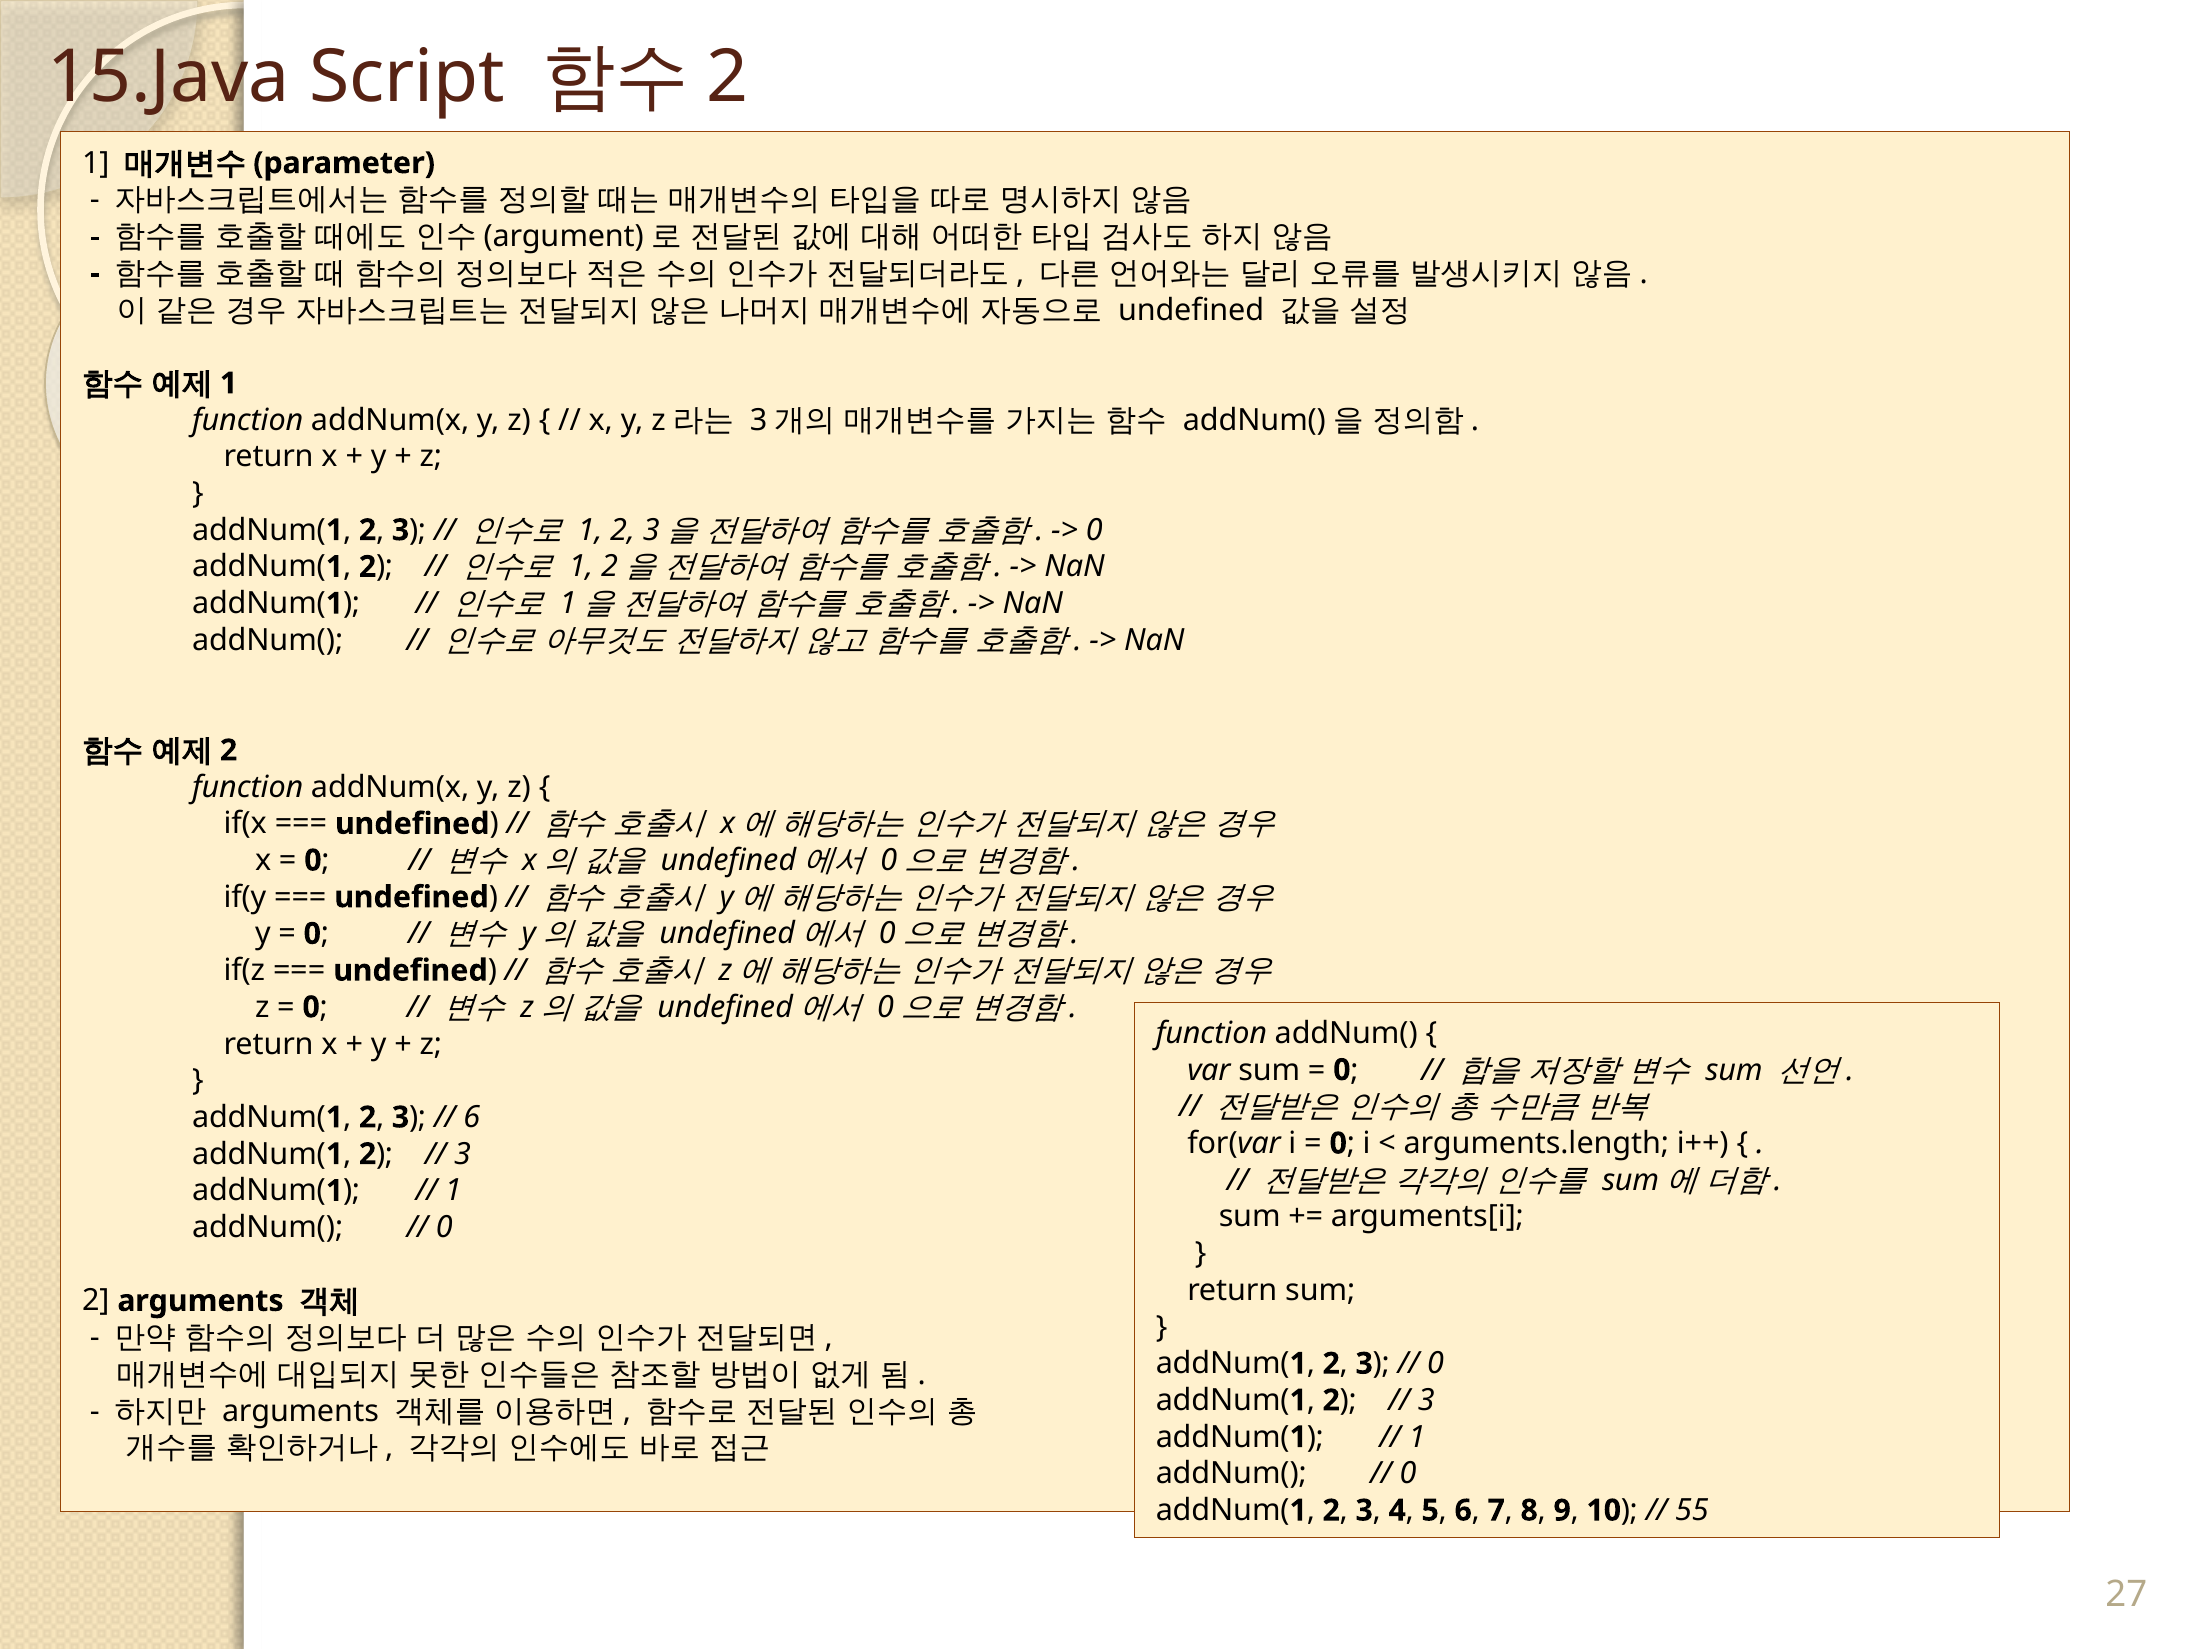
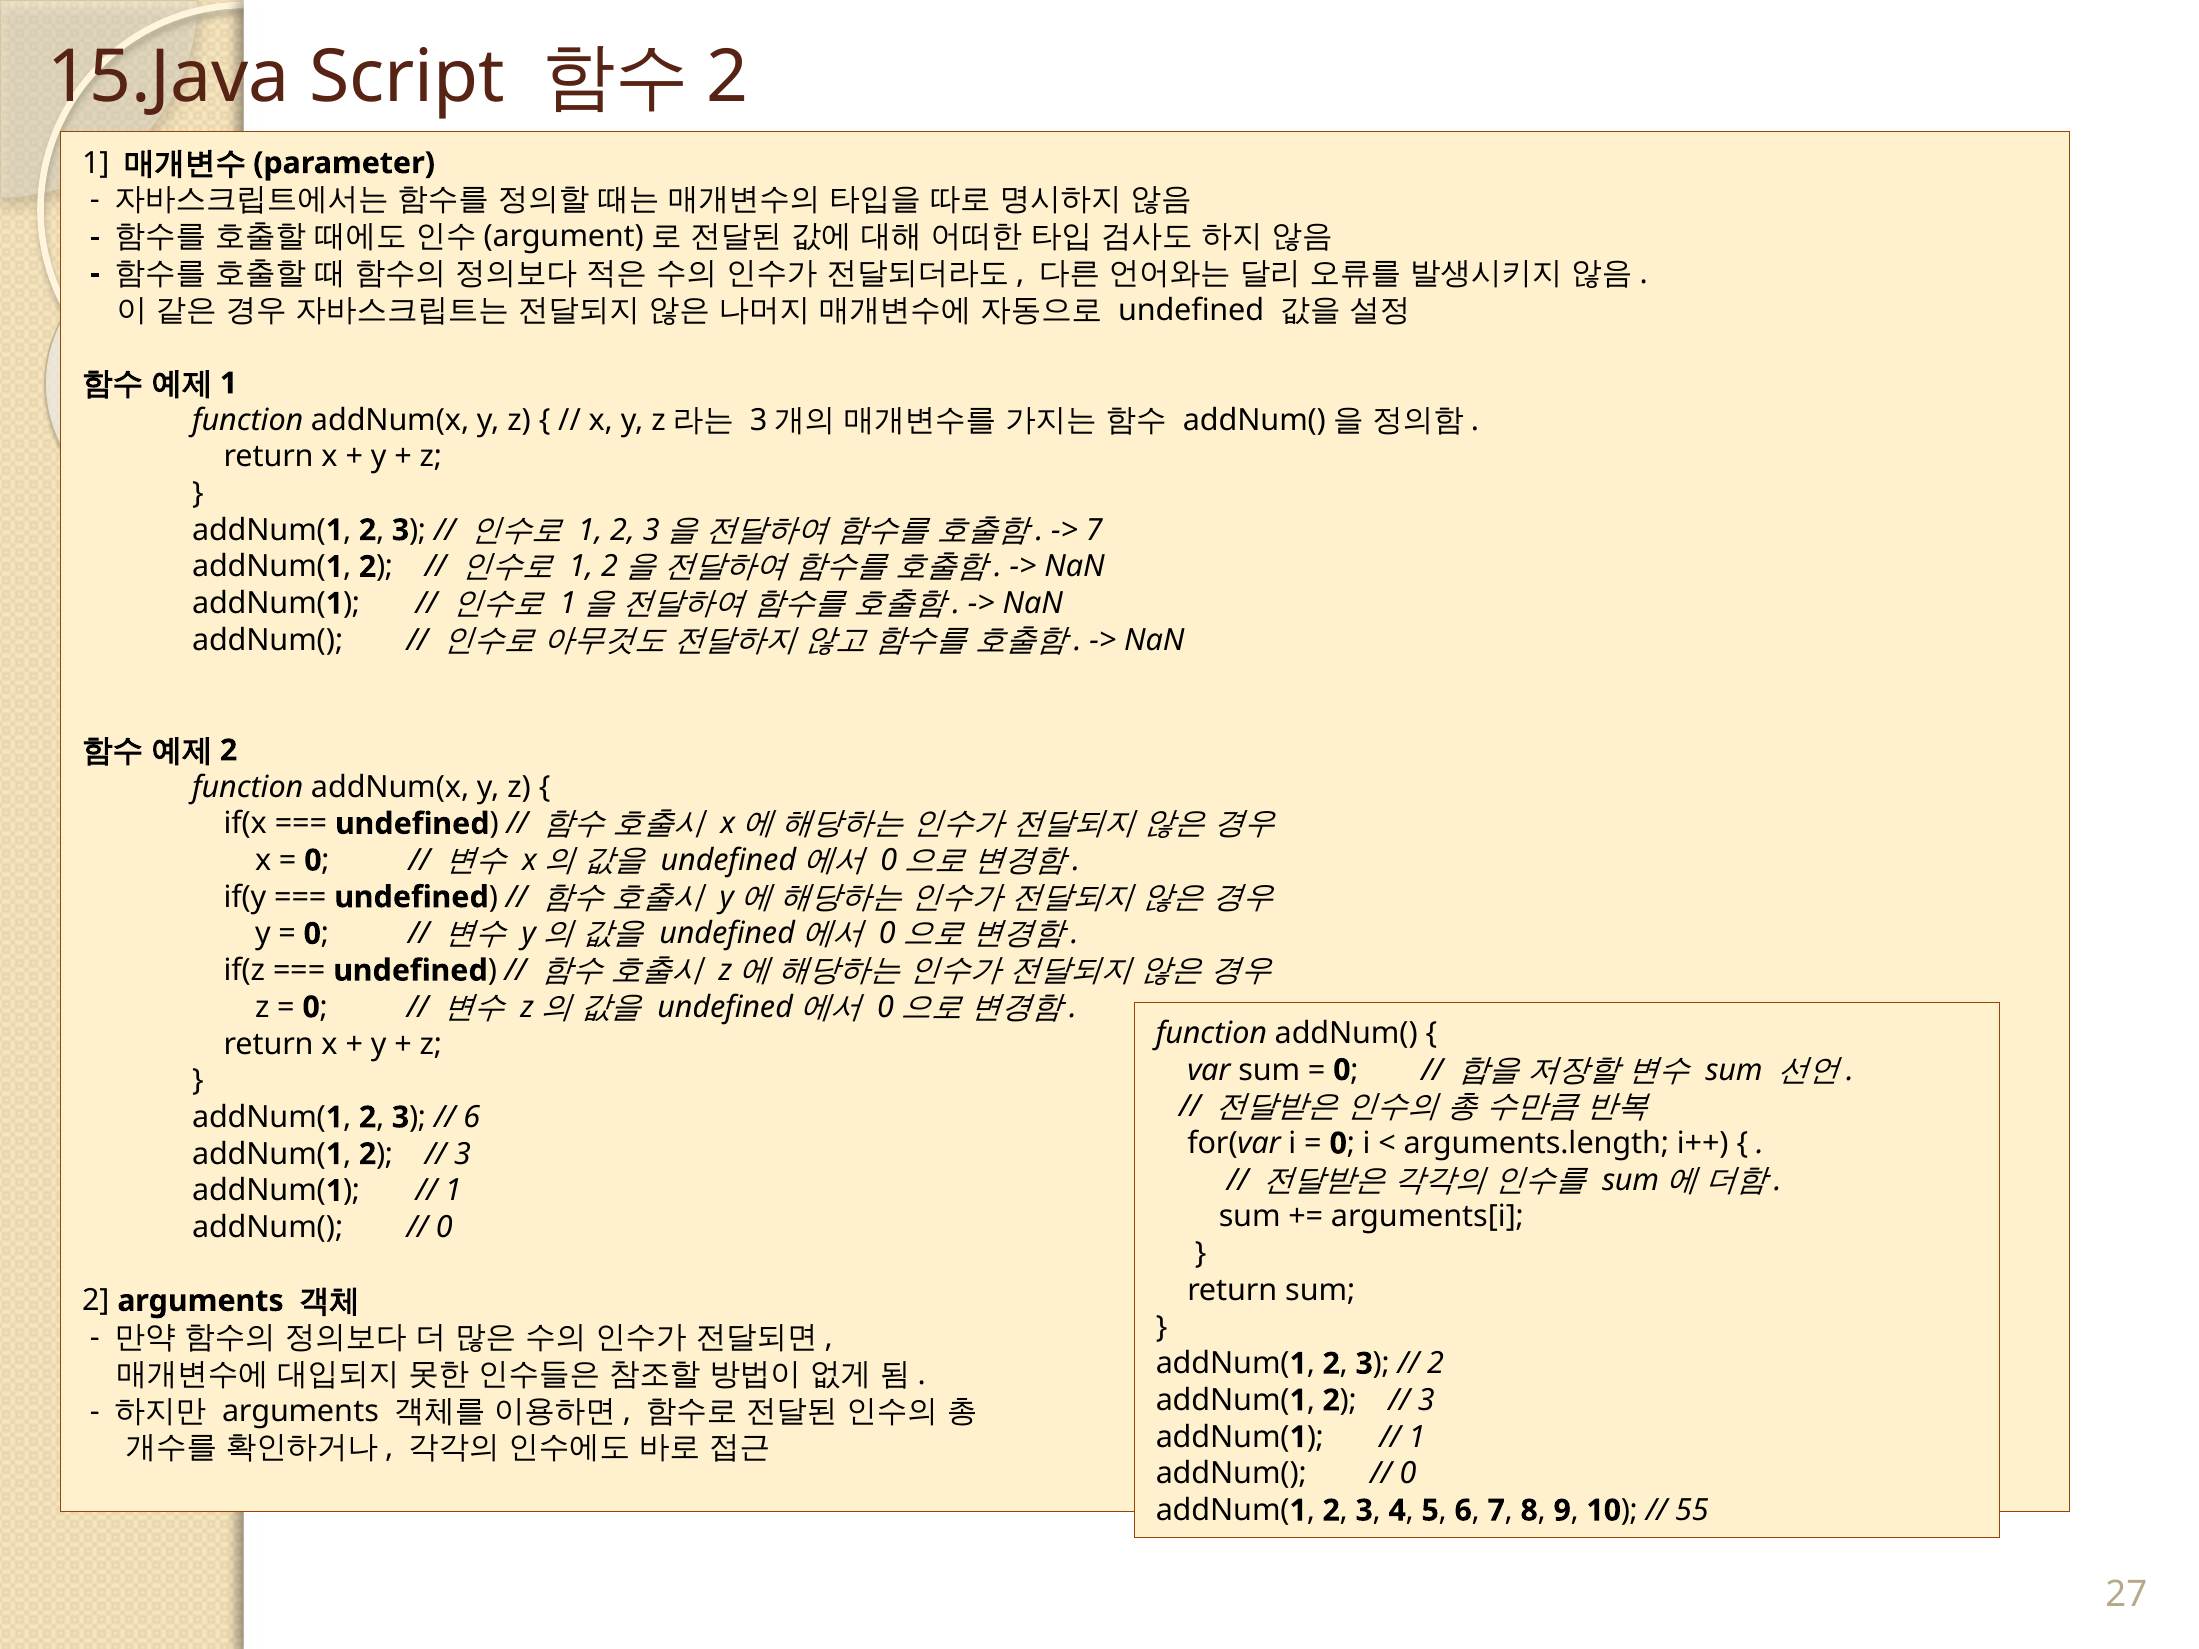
0 at (1094, 530): 0 -> 7
0 at (1435, 1364): 0 -> 2
